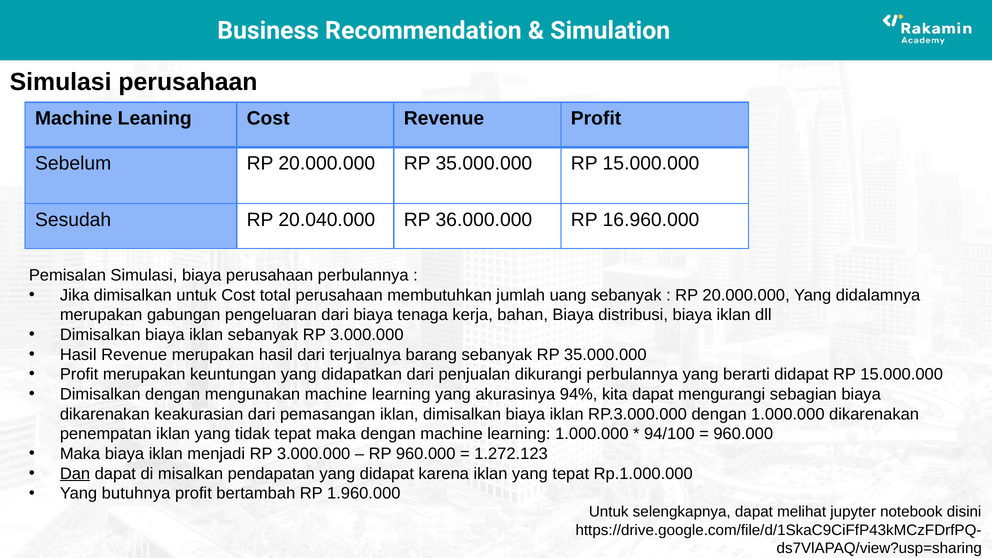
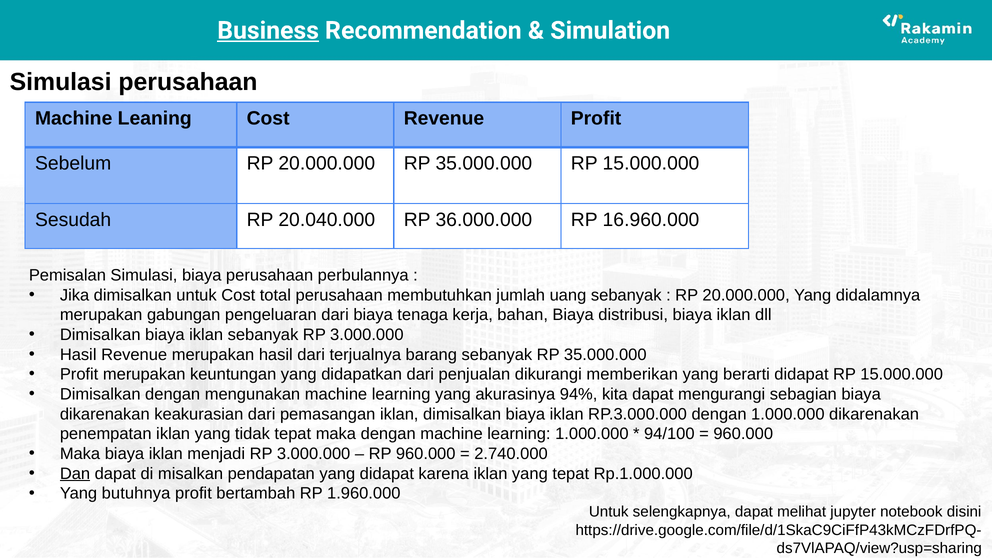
Business underline: none -> present
dikurangi perbulannya: perbulannya -> memberikan
1.272.123: 1.272.123 -> 2.740.000
